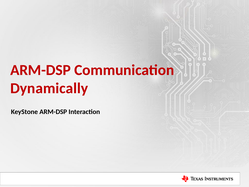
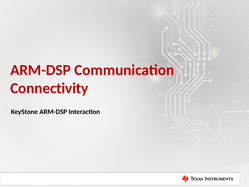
Dynamically: Dynamically -> Connectivity
